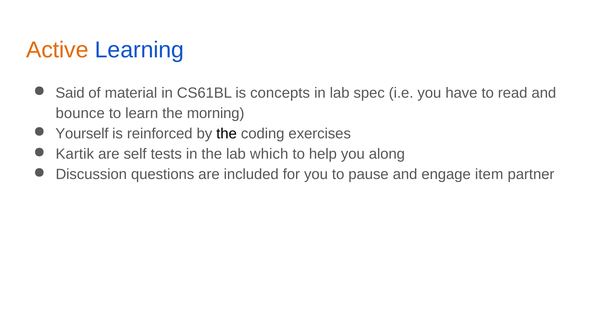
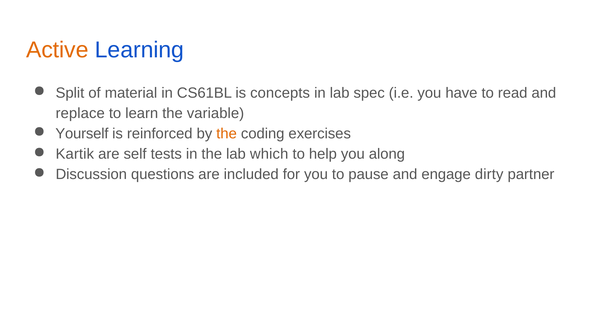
Said: Said -> Split
bounce: bounce -> replace
morning: morning -> variable
the at (227, 134) colour: black -> orange
item: item -> dirty
